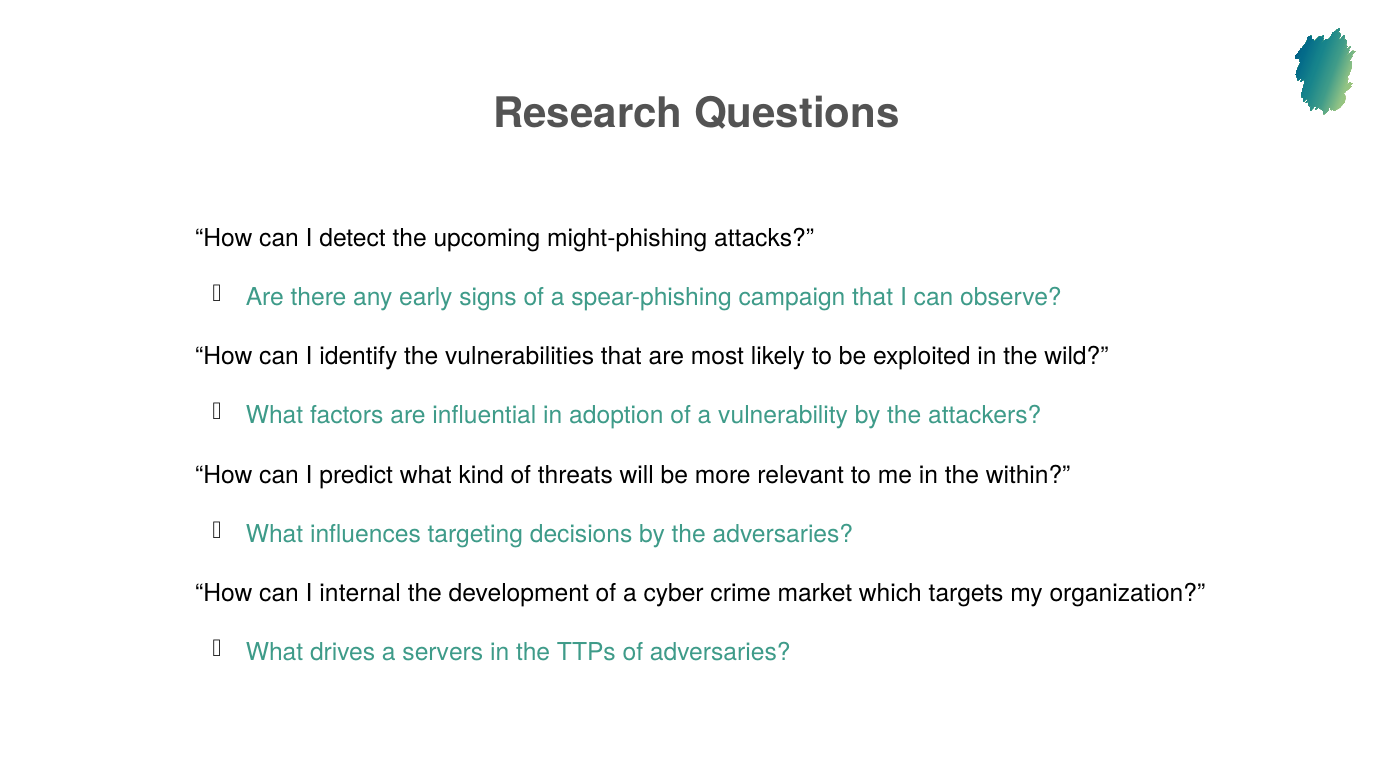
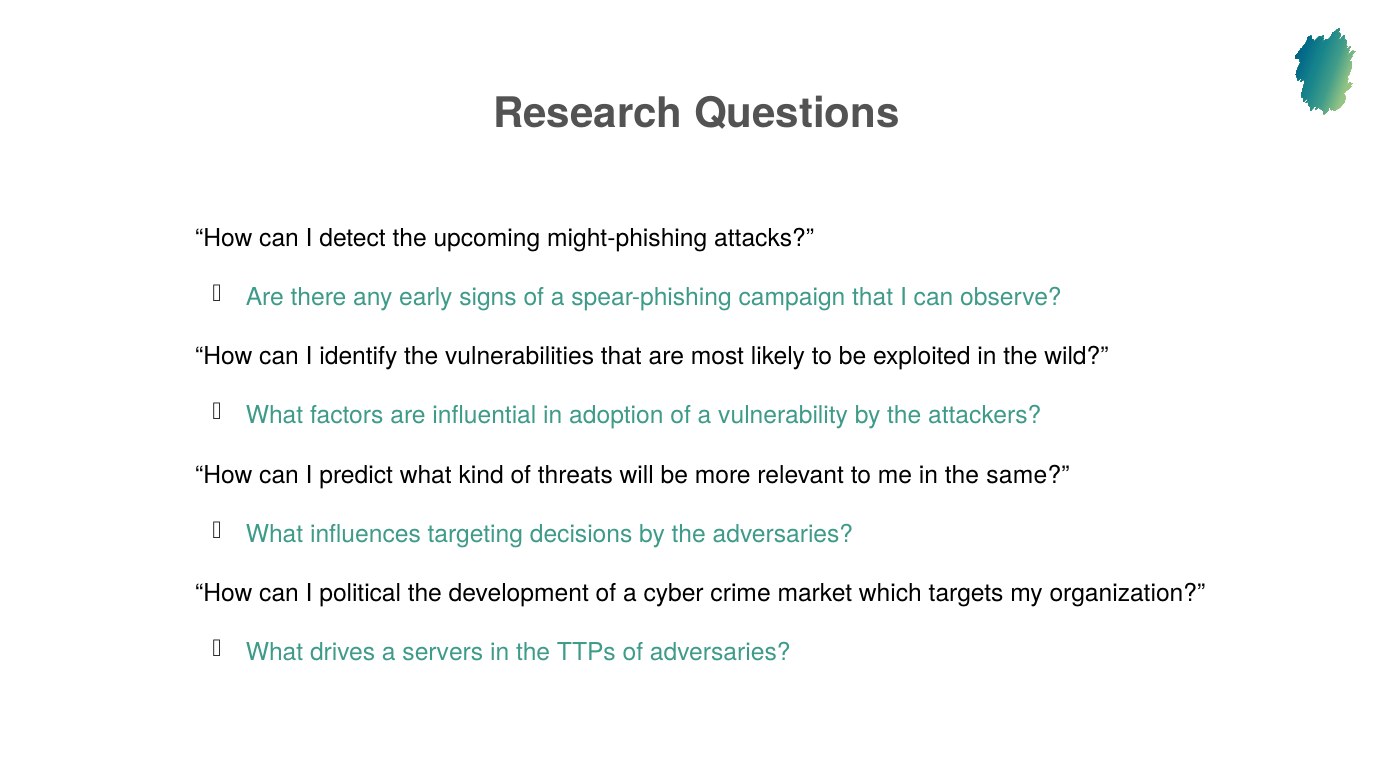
within: within -> same
internal: internal -> political
